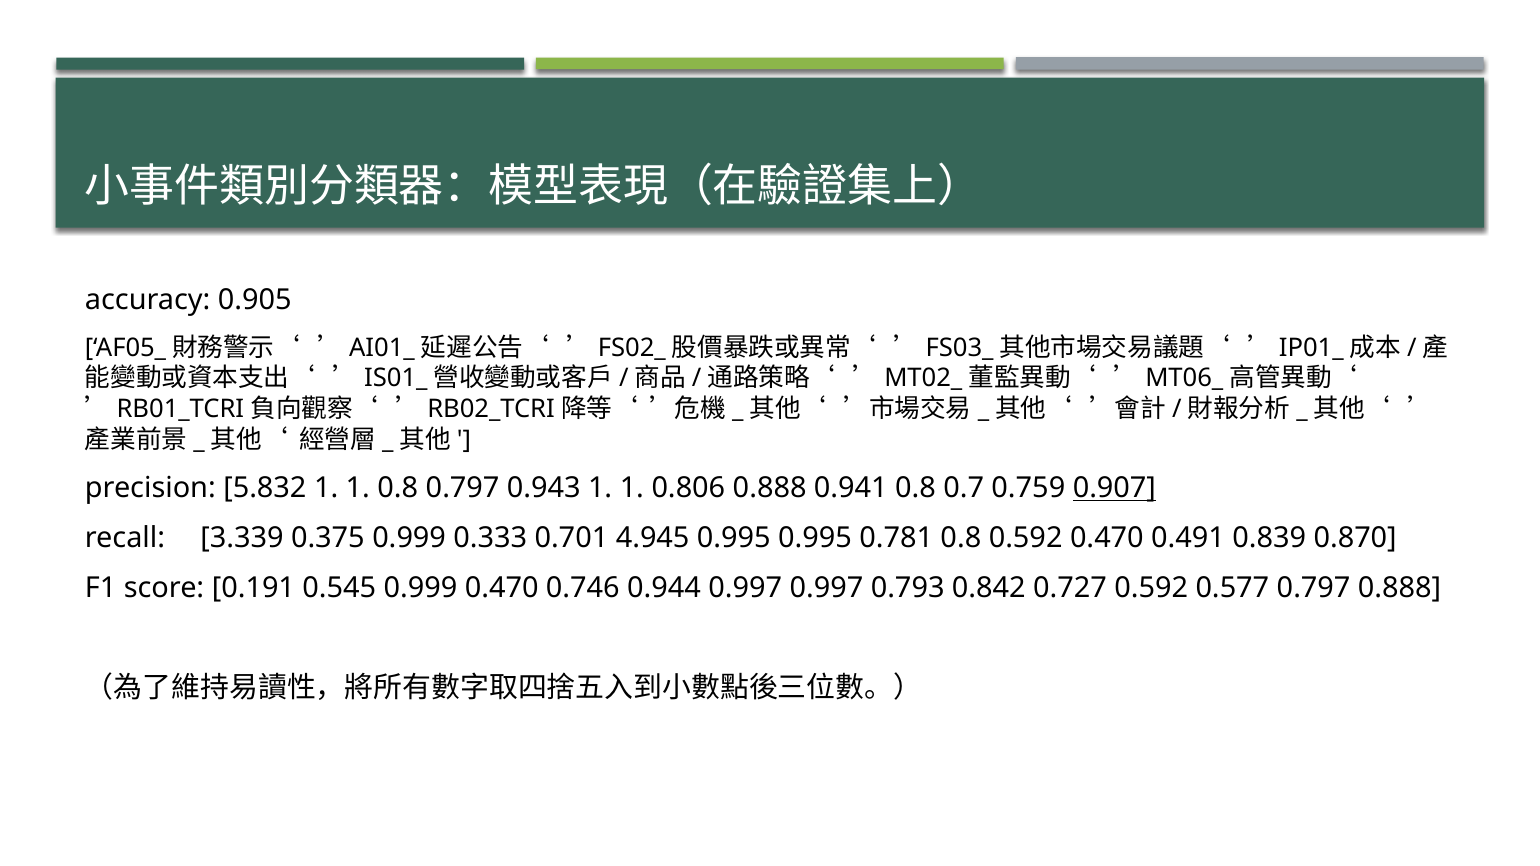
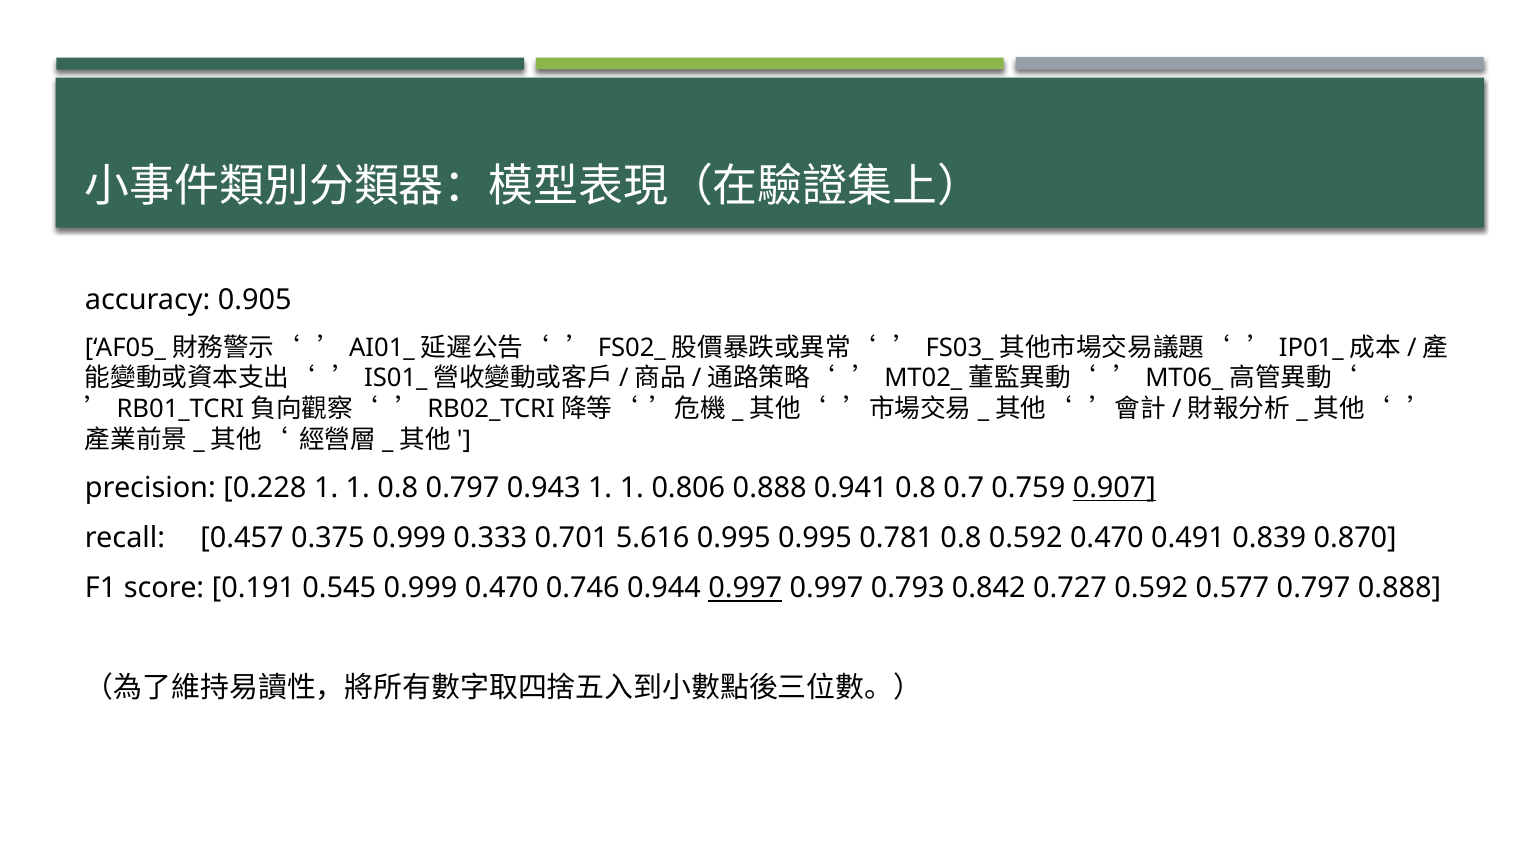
5.832: 5.832 -> 0.228
3.339: 3.339 -> 0.457
4.945: 4.945 -> 5.616
0.997 at (745, 588) underline: none -> present
